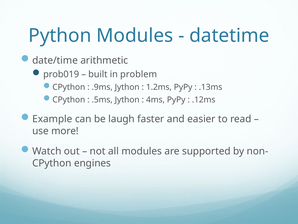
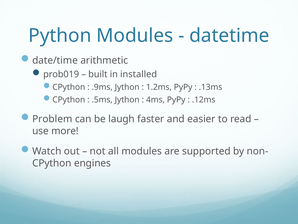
problem: problem -> installed
Example: Example -> Problem
